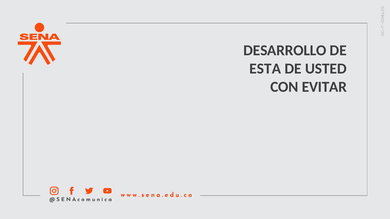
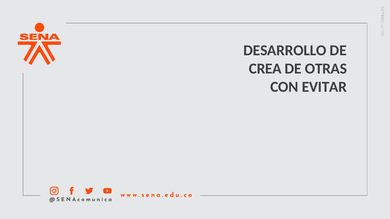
ESTA: ESTA -> CREA
USTED: USTED -> OTRAS
